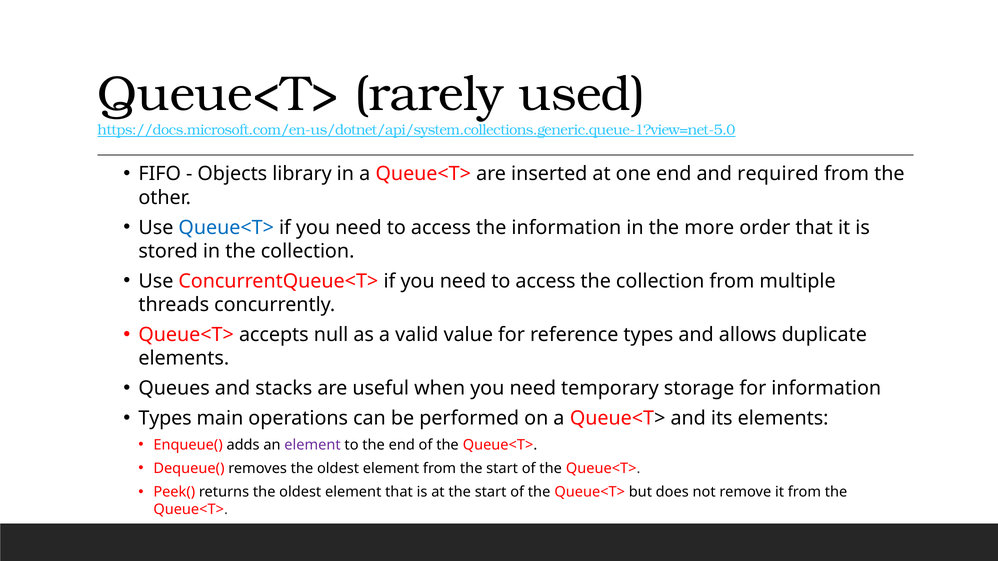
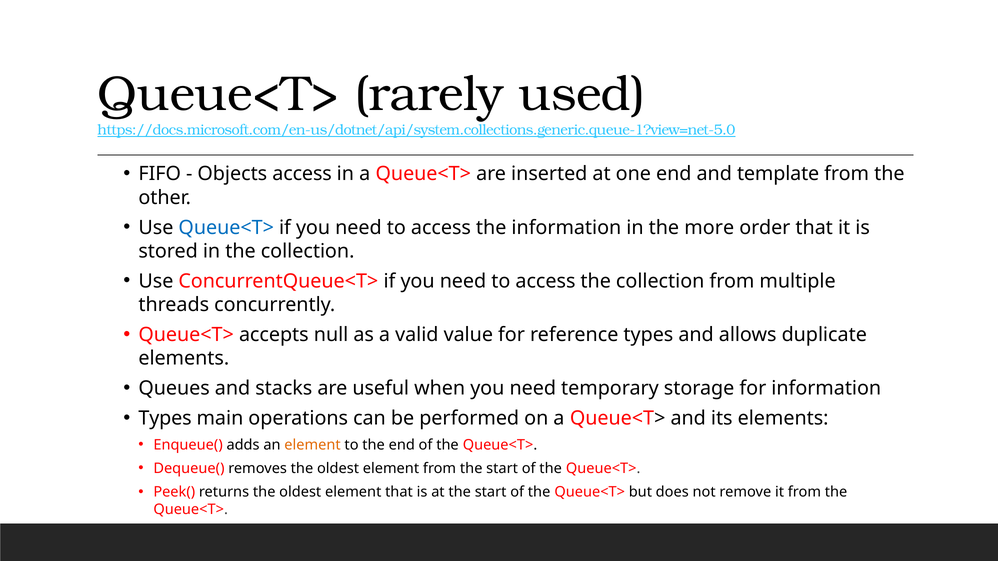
Objects library: library -> access
required: required -> template
element at (313, 445) colour: purple -> orange
